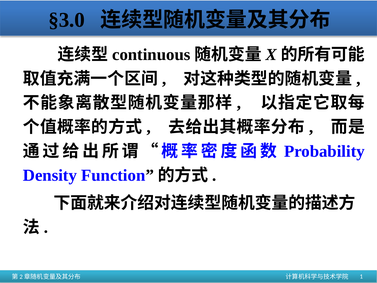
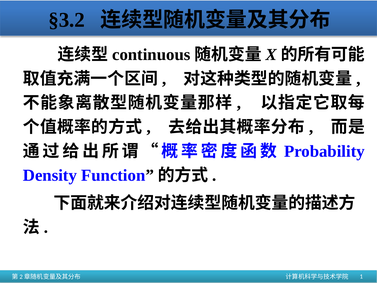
§3.0: §3.0 -> §3.2
